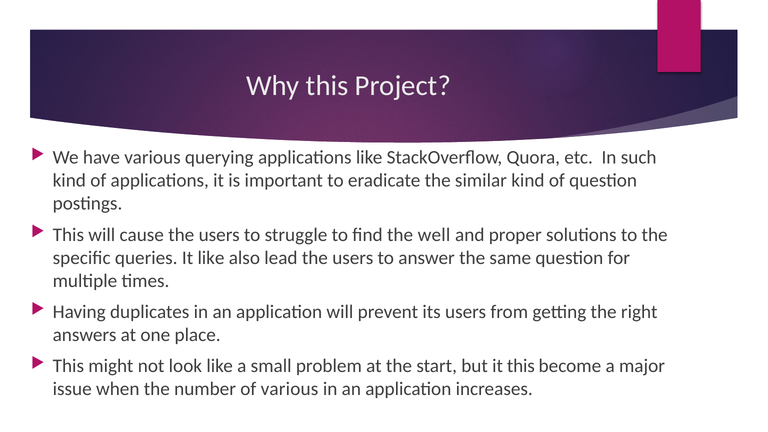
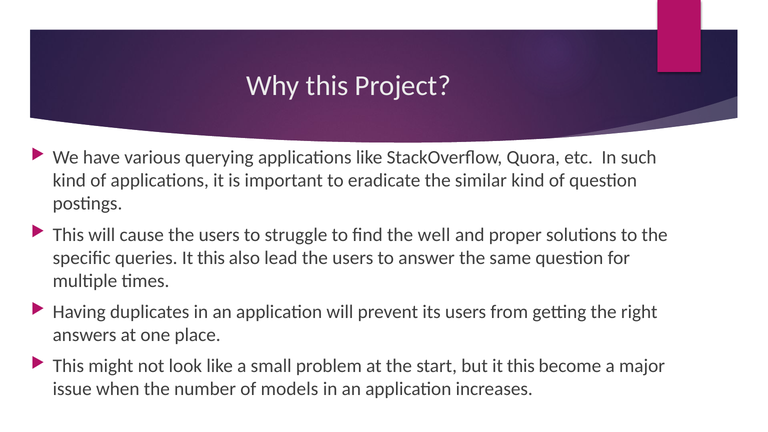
queries It like: like -> this
of various: various -> models
